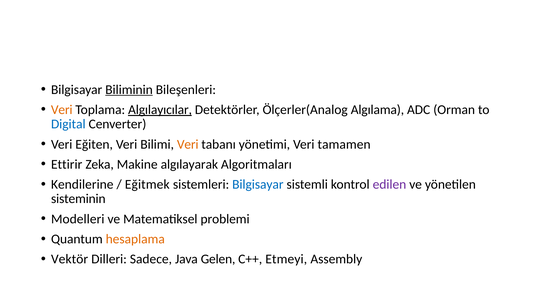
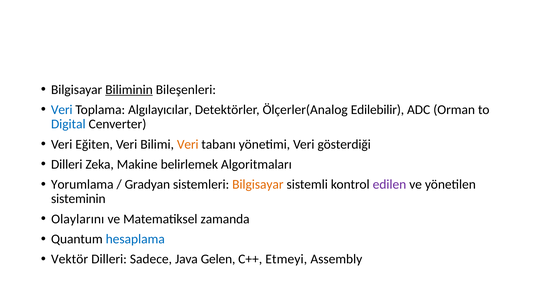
Veri at (62, 110) colour: orange -> blue
Algılayıcılar underline: present -> none
Algılama: Algılama -> Edilebilir
tamamen: tamamen -> gösterdiği
Ettirir at (67, 164): Ettirir -> Dilleri
algılayarak: algılayarak -> belirlemek
Kendilerine: Kendilerine -> Yorumlama
Eğitmek: Eğitmek -> Gradyan
Bilgisayar at (258, 184) colour: blue -> orange
Modelleri: Modelleri -> Olaylarını
problemi: problemi -> zamanda
hesaplama colour: orange -> blue
